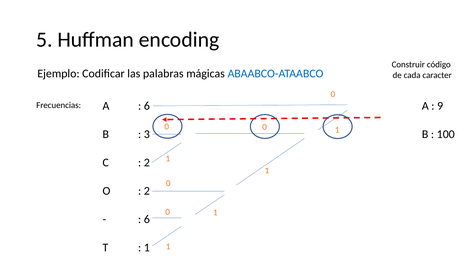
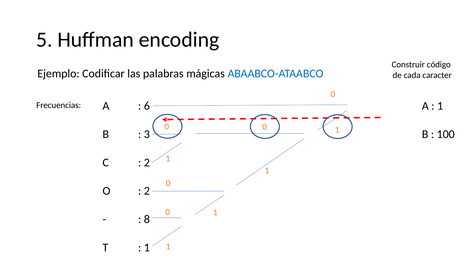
9 at (440, 106): 9 -> 1
6 at (147, 219): 6 -> 8
